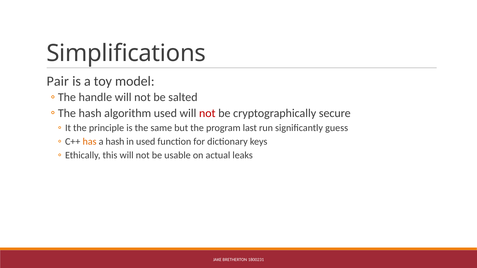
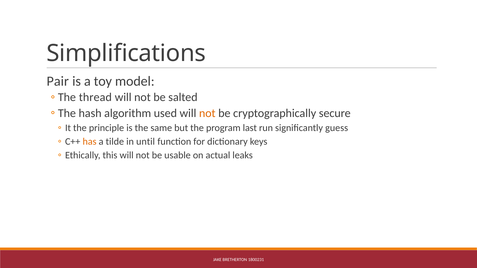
handle: handle -> thread
not at (207, 113) colour: red -> orange
a hash: hash -> tilde
in used: used -> until
